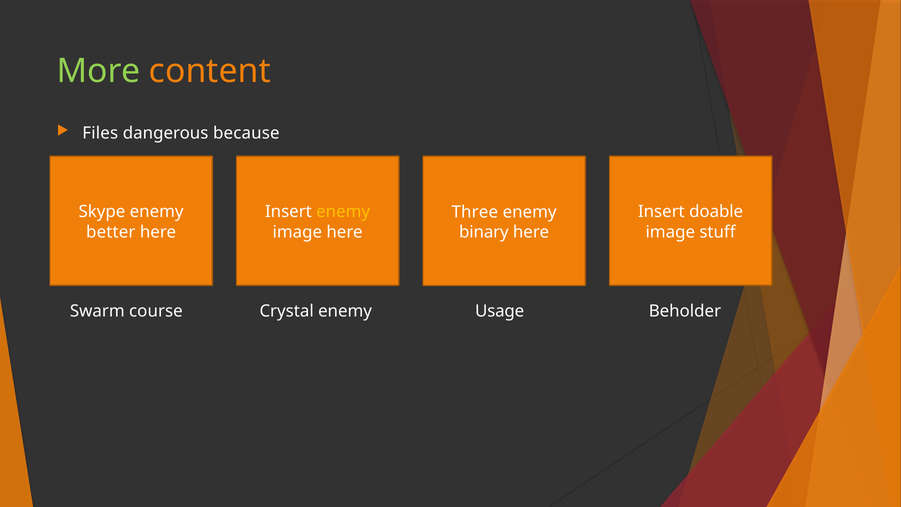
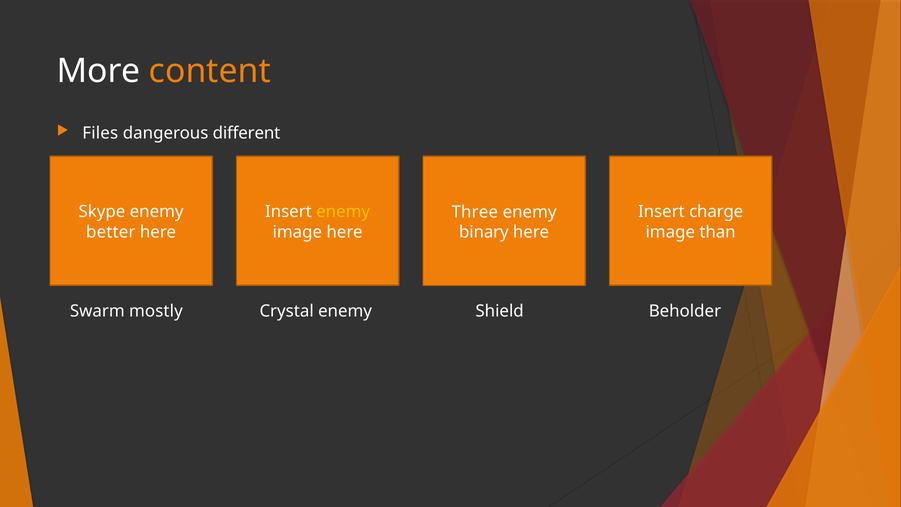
More colour: light green -> white
because: because -> different
doable: doable -> charge
stuff: stuff -> than
course: course -> mostly
Usage: Usage -> Shield
